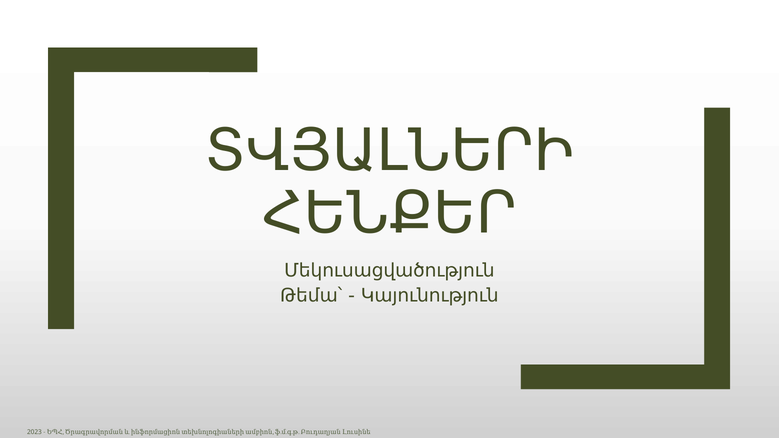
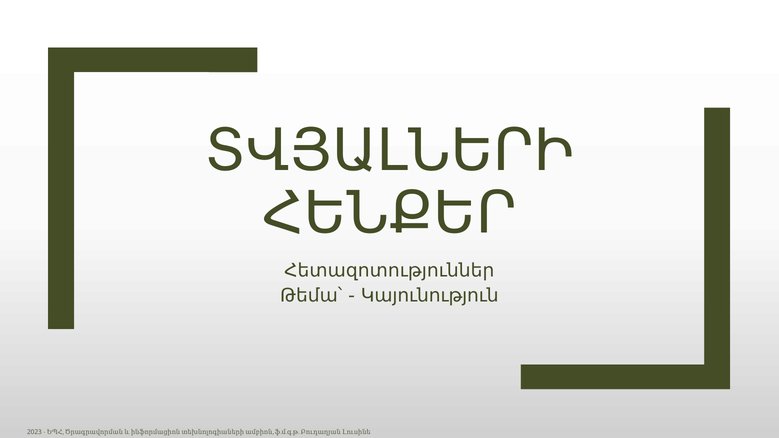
Մեկուսացվածություն: Մեկուսացվածություն -> Հետազոտություններ
